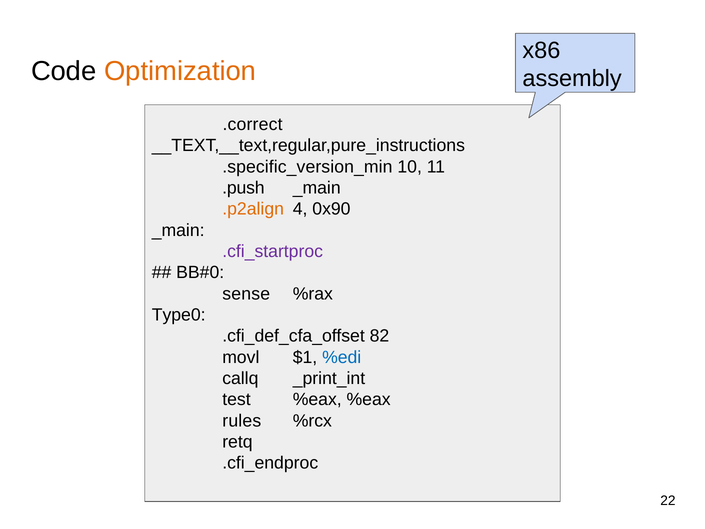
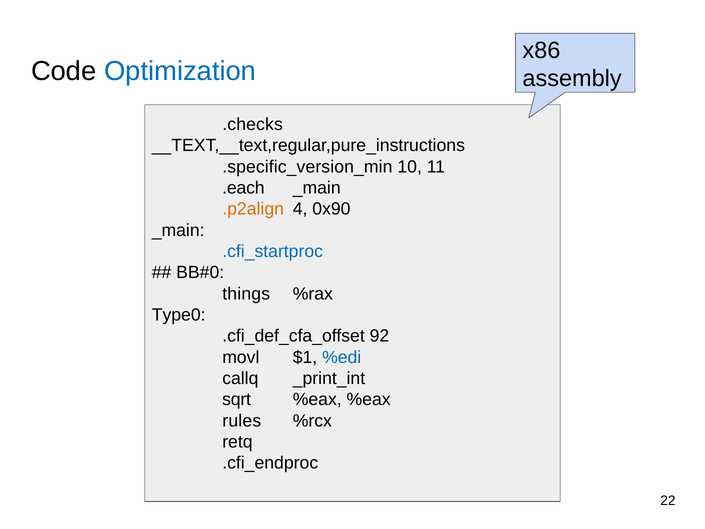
Optimization colour: orange -> blue
.correct: .correct -> .checks
.push: .push -> .each
.cfi_startproc colour: purple -> blue
sense: sense -> things
82: 82 -> 92
test: test -> sqrt
